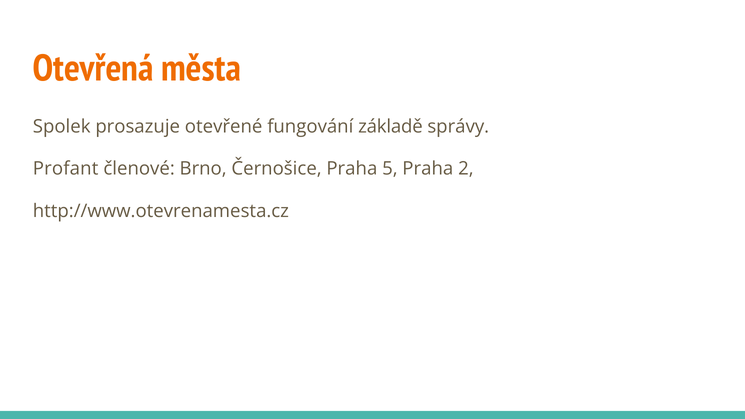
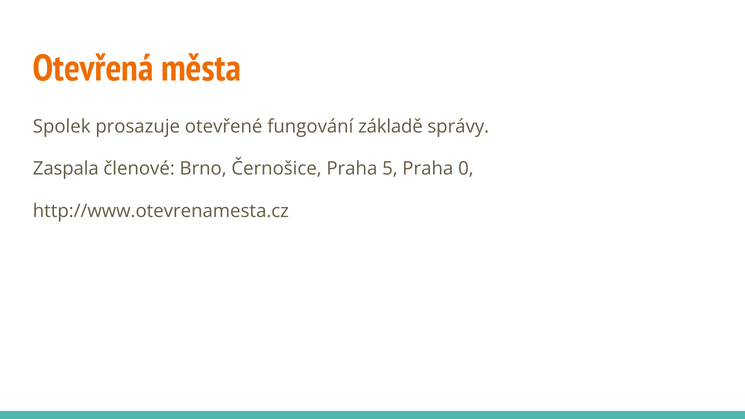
Profant: Profant -> Zaspala
2: 2 -> 0
